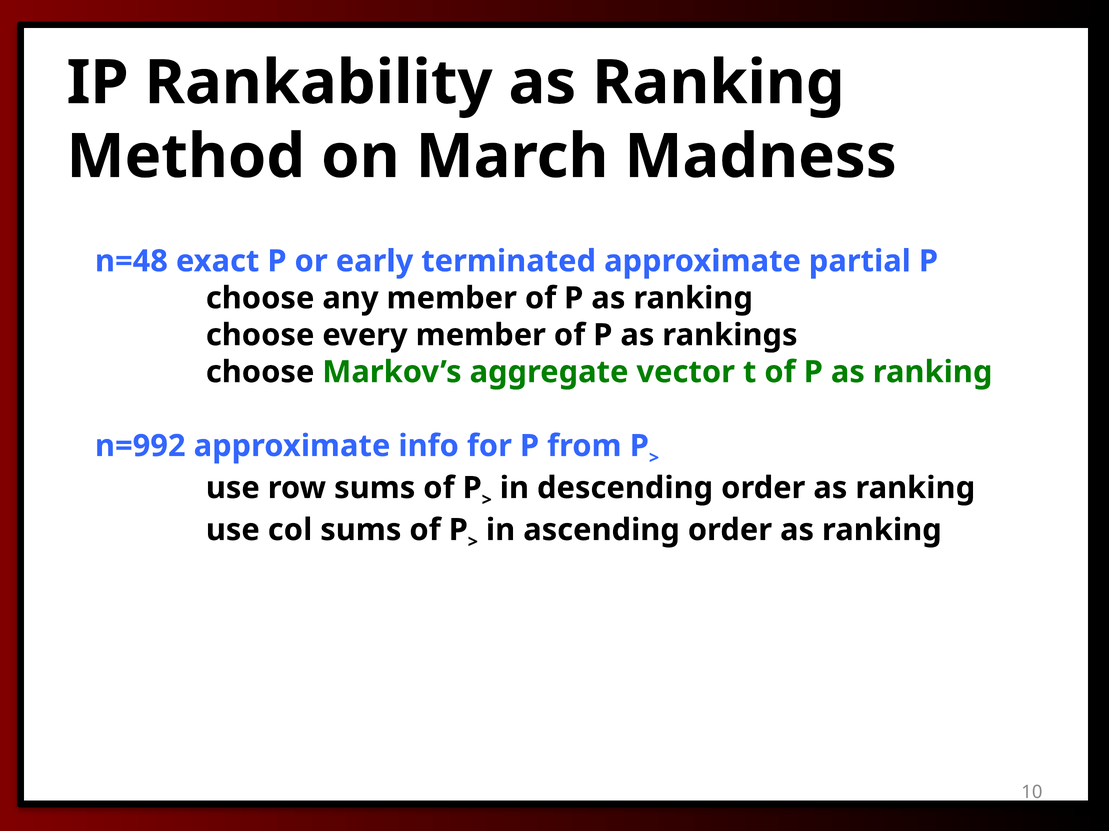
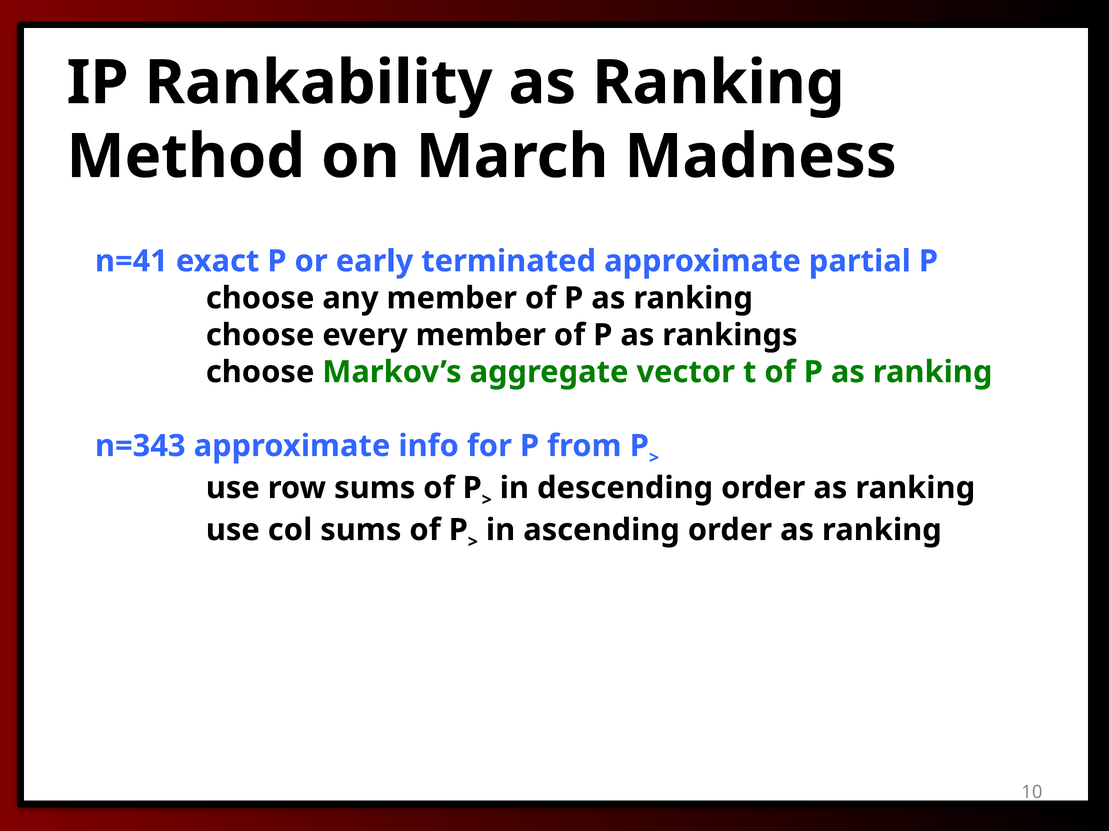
n=48: n=48 -> n=41
n=992: n=992 -> n=343
